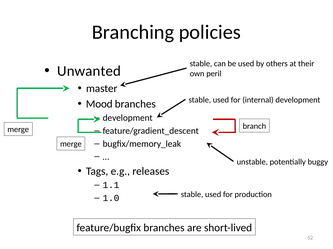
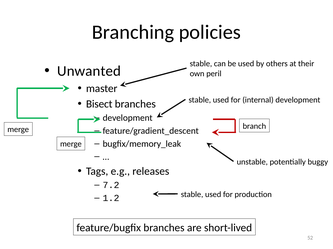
Mood: Mood -> Bisect
1.1: 1.1 -> 7.2
1.0: 1.0 -> 1.2
